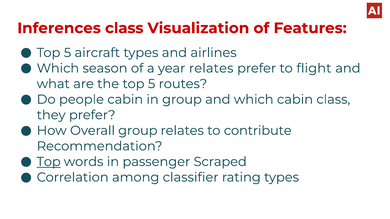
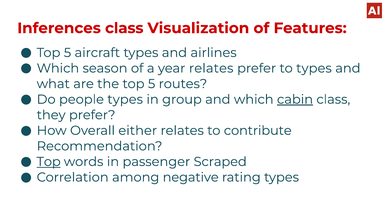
to flight: flight -> types
cabin at (125, 100): cabin -> types
cabin at (295, 100) underline: none -> present
Overall group: group -> either
classifier: classifier -> negative
